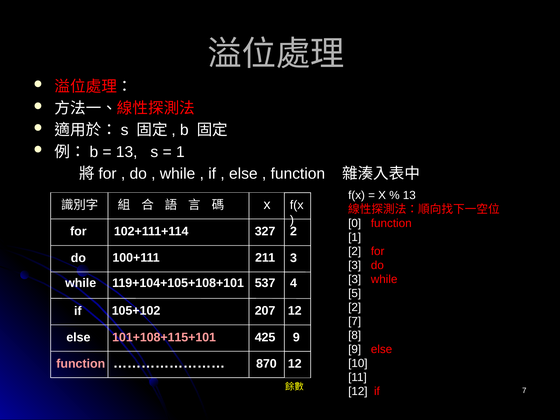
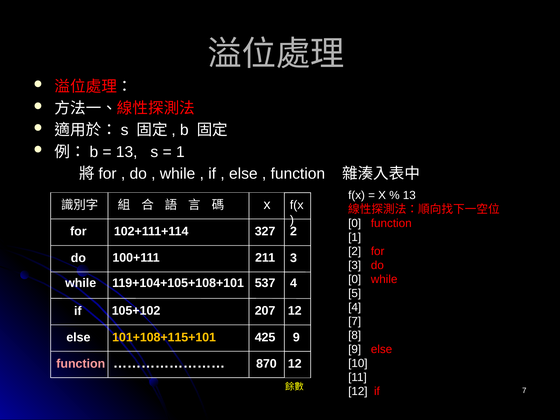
3 at (355, 279): 3 -> 0
2 at (355, 307): 2 -> 4
101+108+115+101 colour: pink -> yellow
